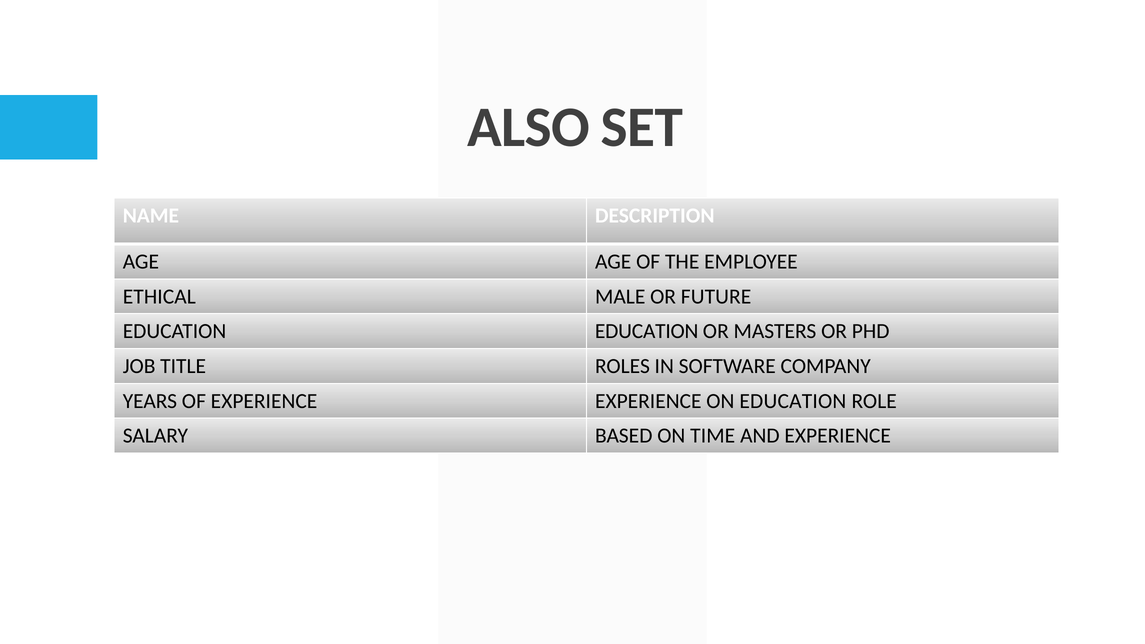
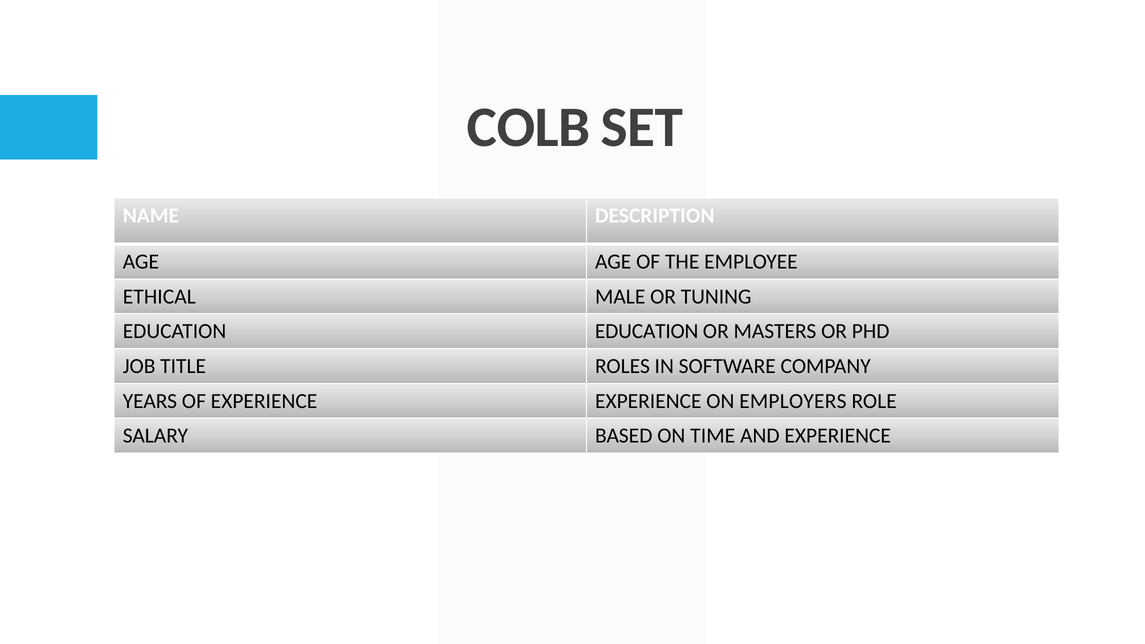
ALSO: ALSO -> COLB
FUTURE: FUTURE -> TUNING
ON EDUCATION: EDUCATION -> EMPLOYERS
